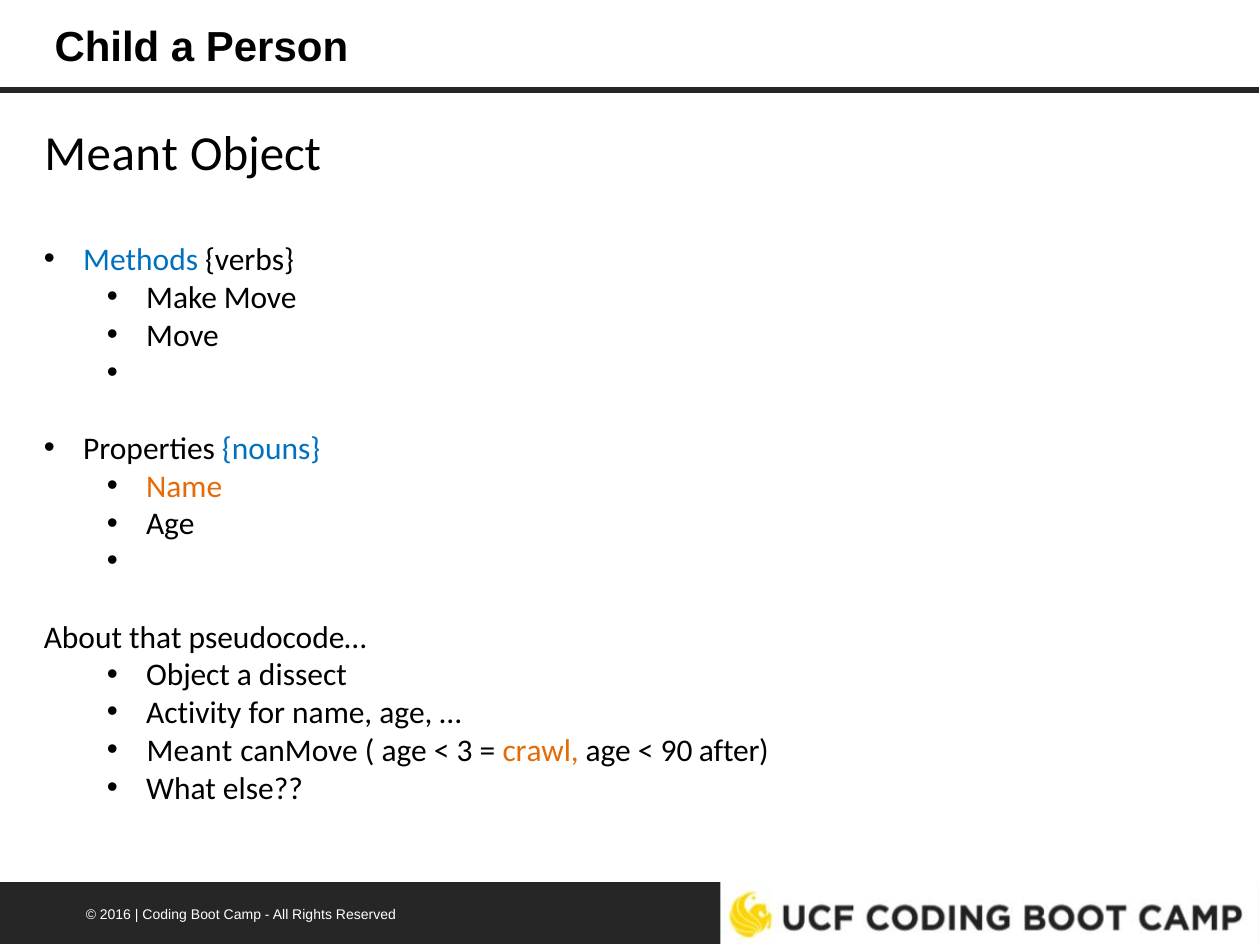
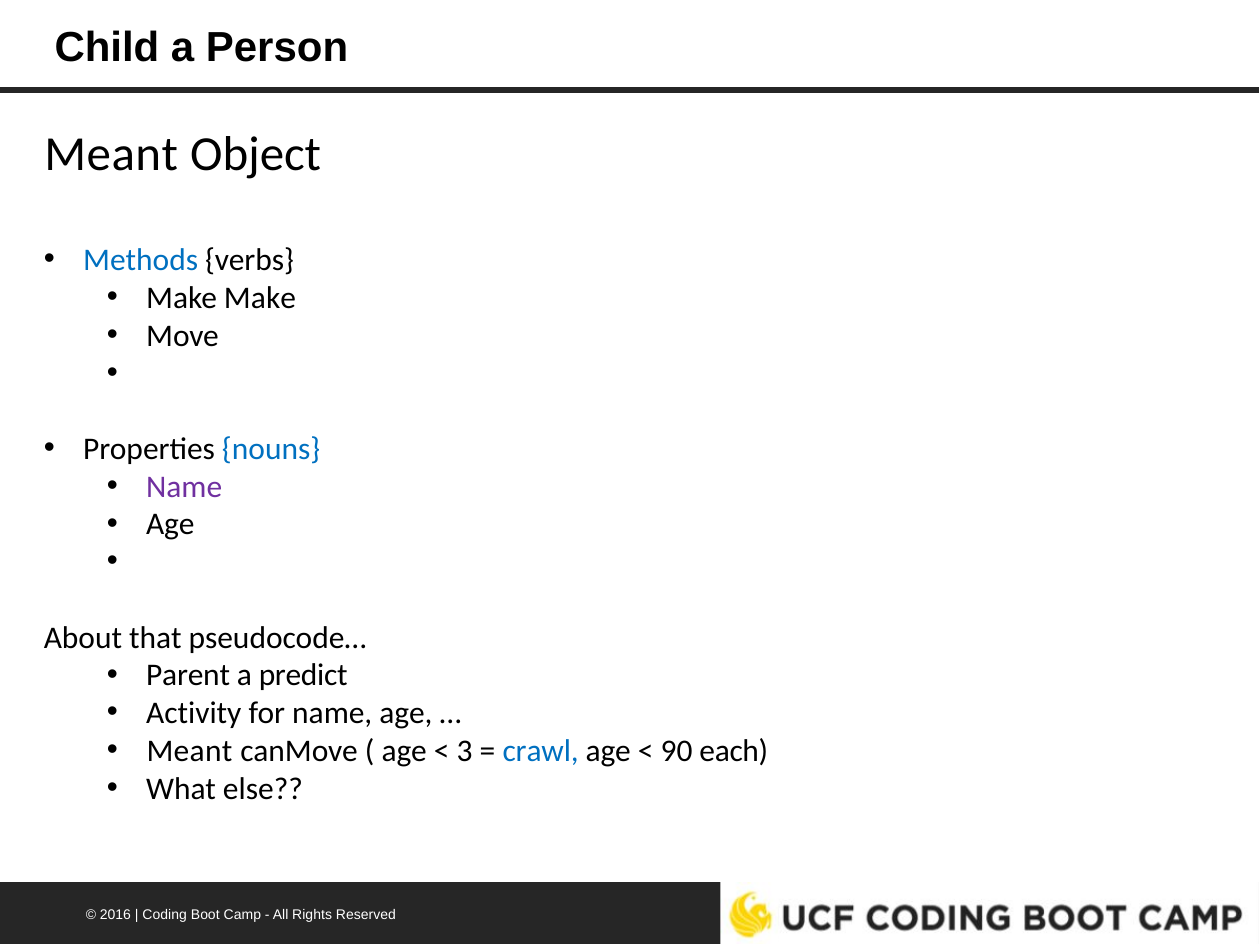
Make Move: Move -> Make
Name at (184, 487) colour: orange -> purple
Object at (188, 676): Object -> Parent
dissect: dissect -> predict
crawl colour: orange -> blue
after: after -> each
